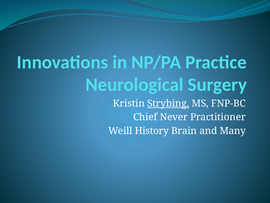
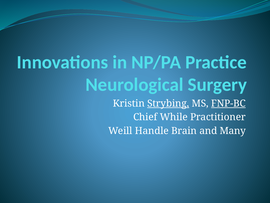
FNP-BC underline: none -> present
Never: Never -> While
History: History -> Handle
